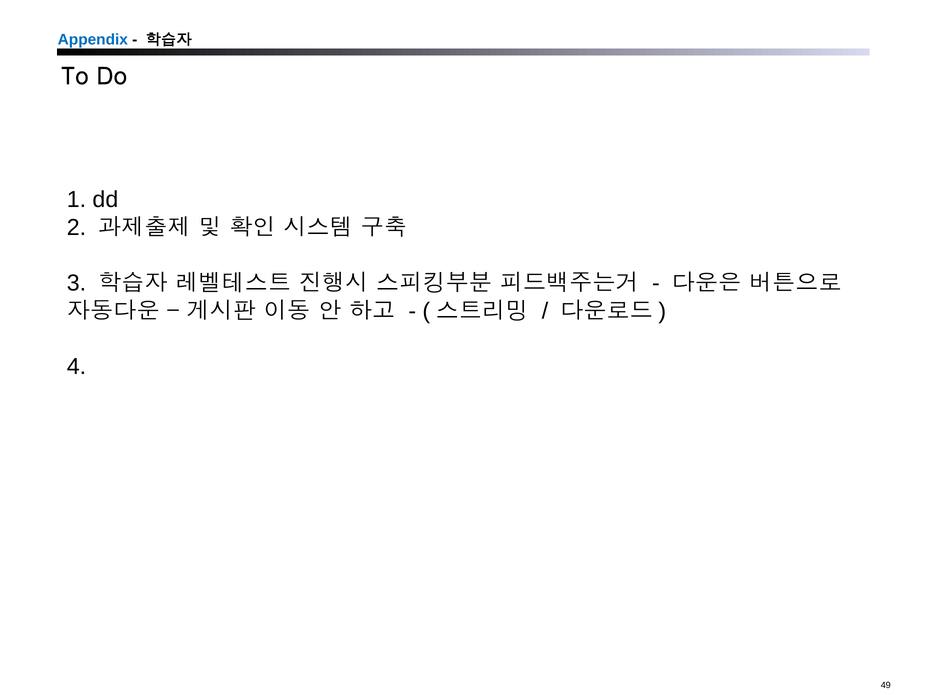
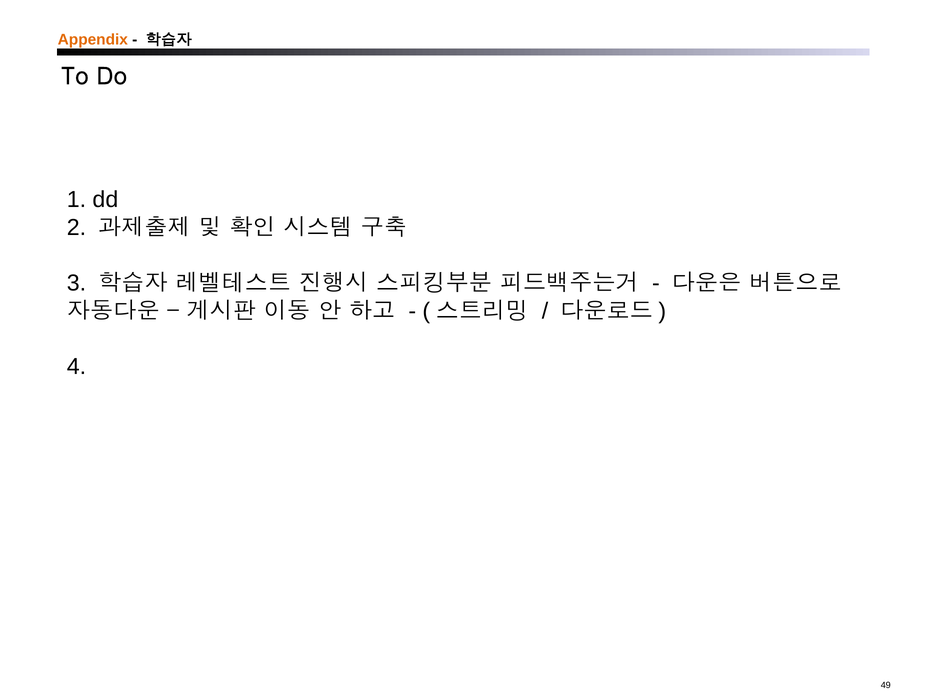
Appendix colour: blue -> orange
